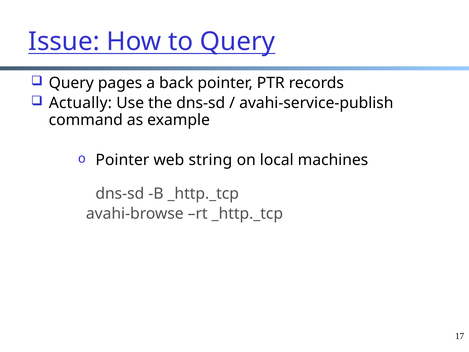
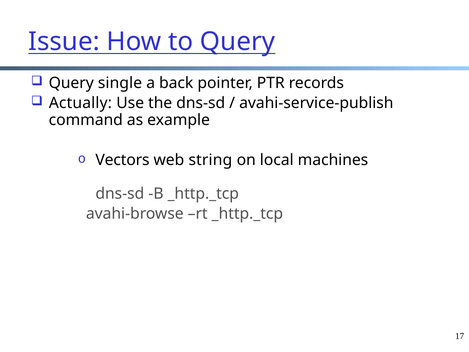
pages: pages -> single
Pointer at (122, 160): Pointer -> Vectors
